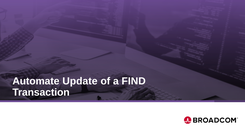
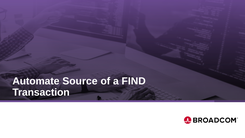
Update: Update -> Source
